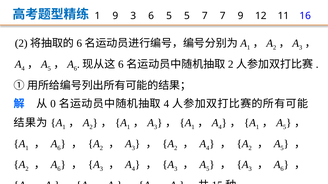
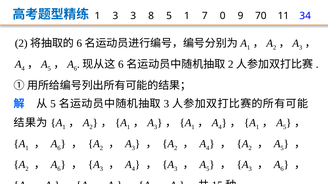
1 9: 9 -> 3
3 6: 6 -> 8
5 5: 5 -> 1
7 7: 7 -> 0
12: 12 -> 70
16: 16 -> 34
0 at (53, 104): 0 -> 5
4 at (166, 104): 4 -> 3
